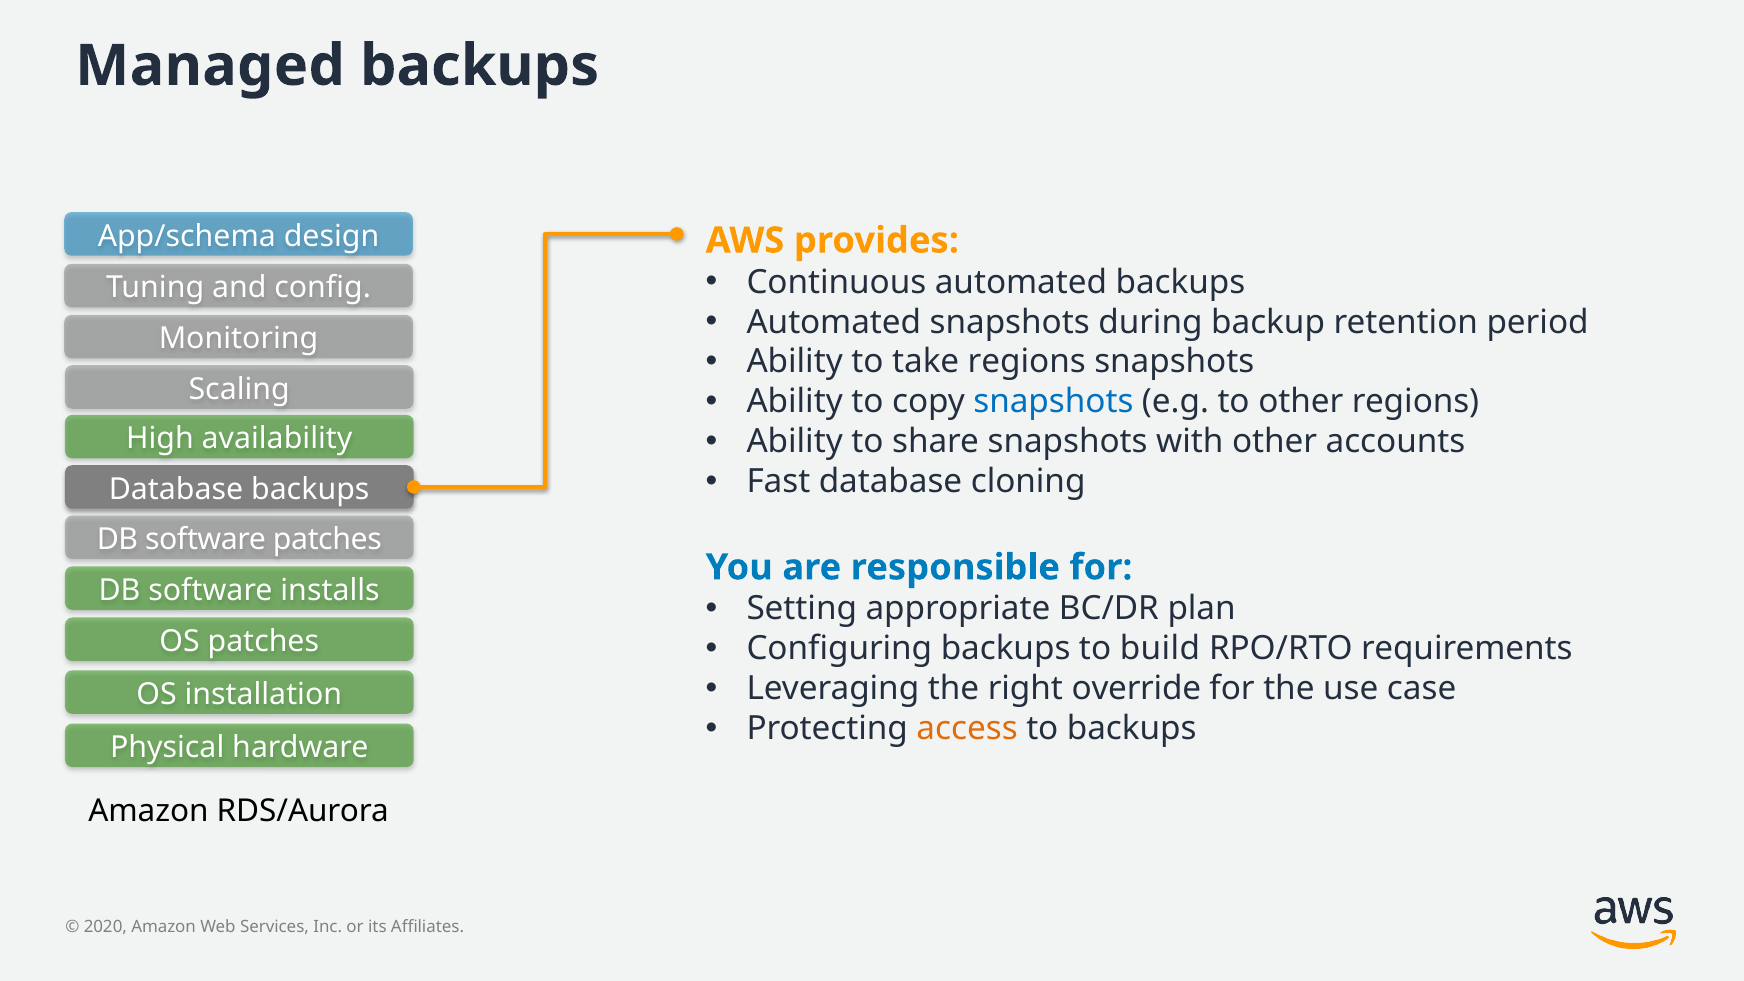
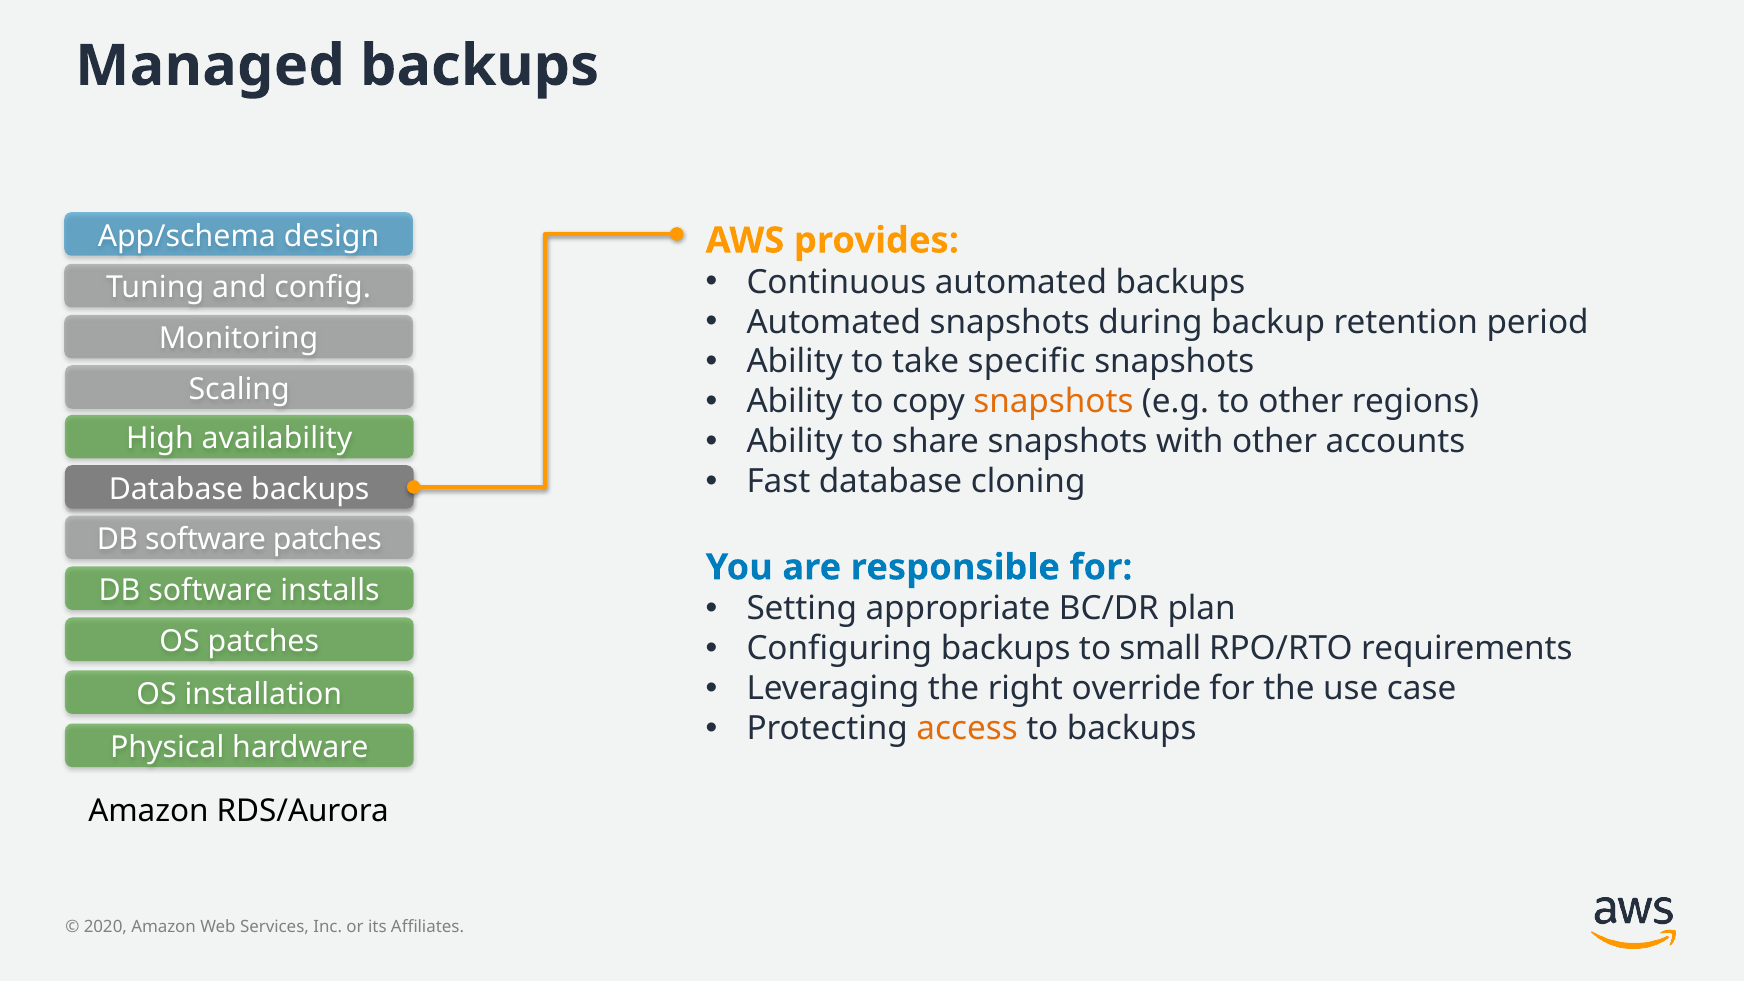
take regions: regions -> specific
snapshots at (1053, 402) colour: blue -> orange
build: build -> small
